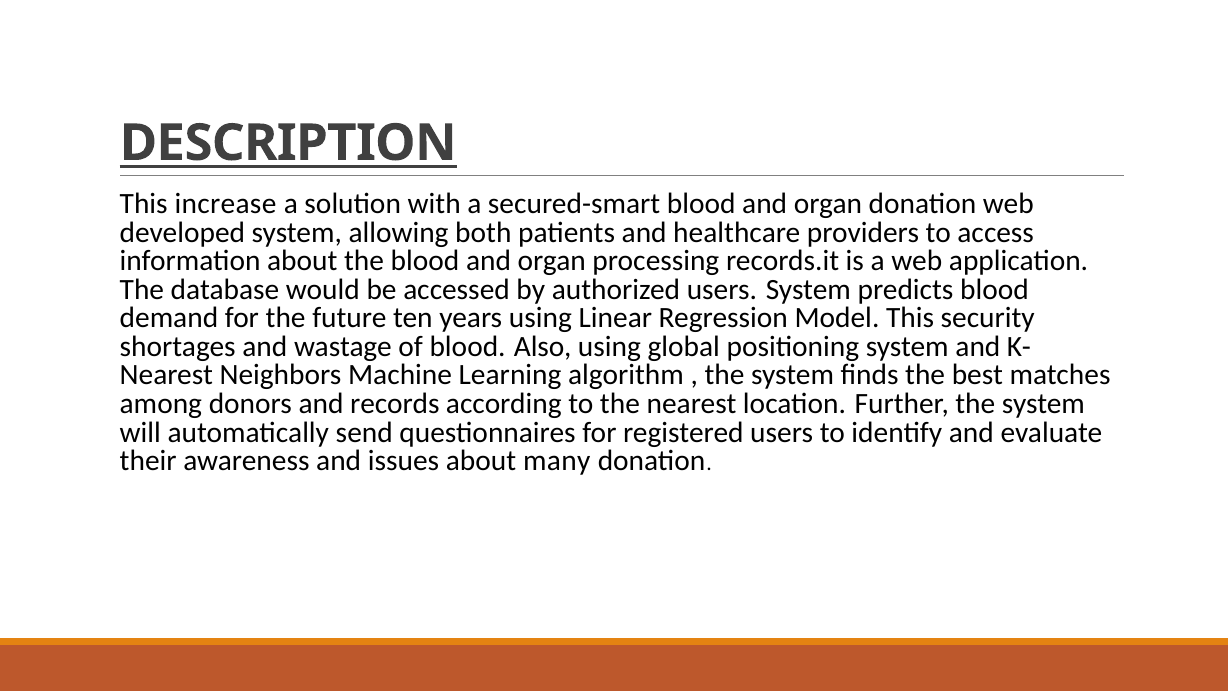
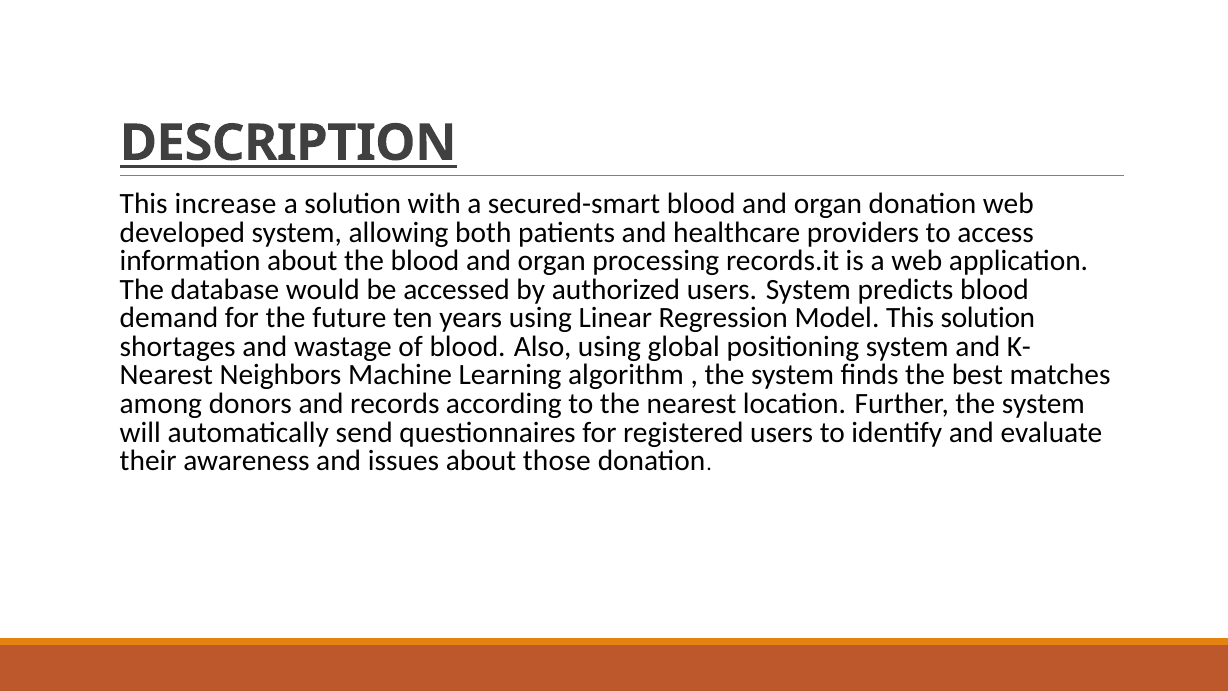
This security: security -> solution
many: many -> those
